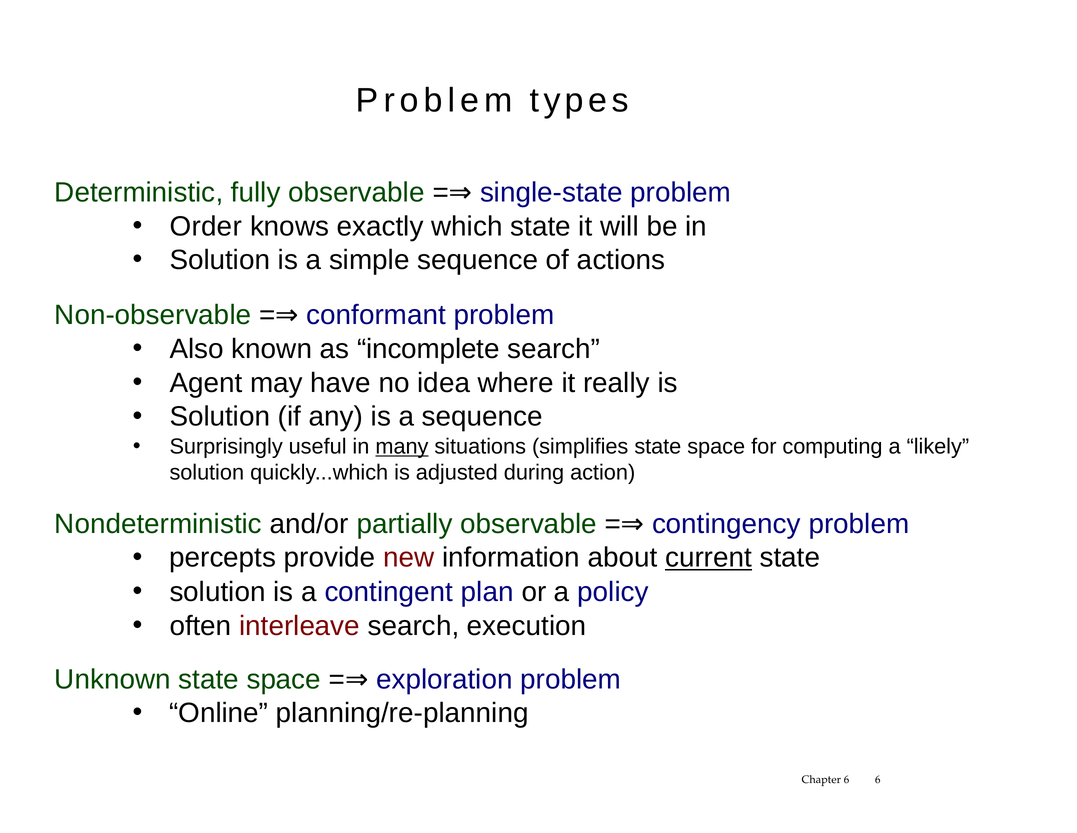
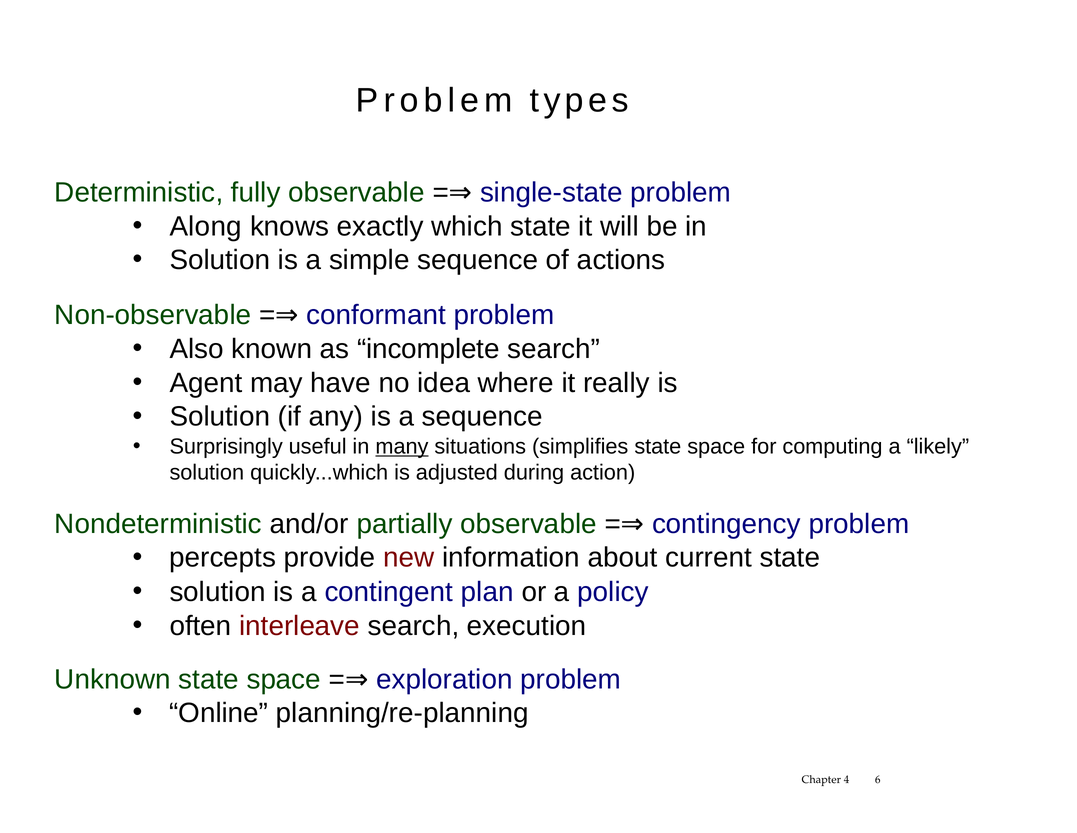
Order: Order -> Along
current underline: present -> none
Chapter 6: 6 -> 4
